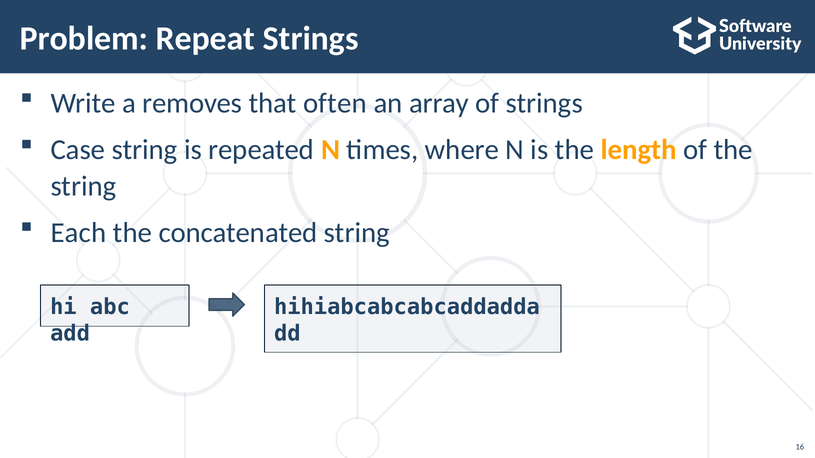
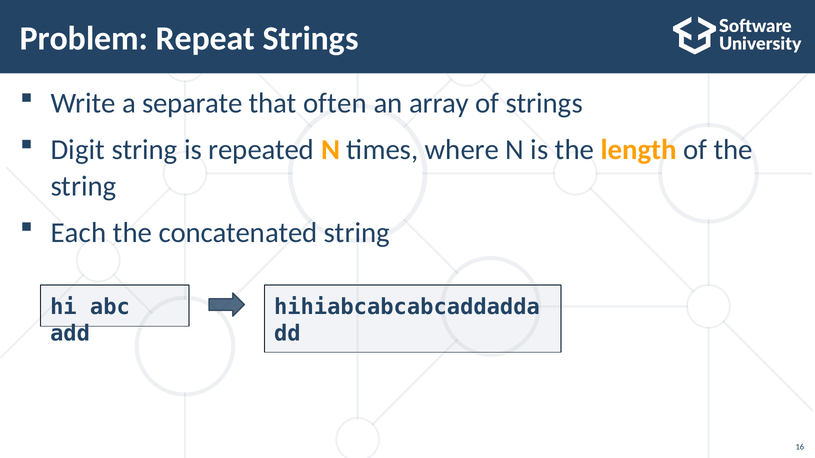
removes: removes -> separate
Case: Case -> Digit
